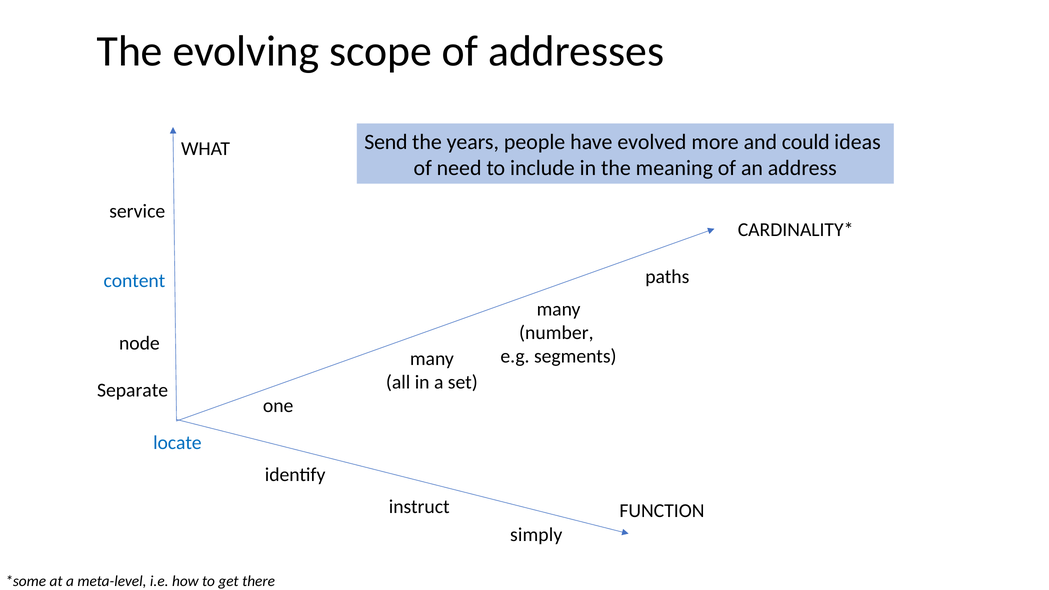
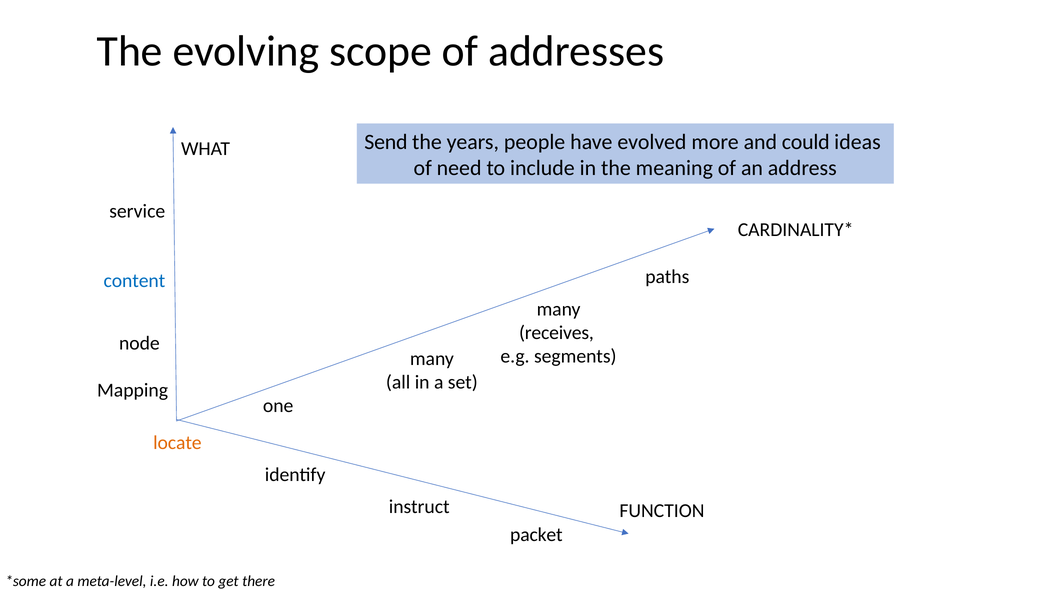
number: number -> receives
Separate: Separate -> Mapping
locate colour: blue -> orange
simply: simply -> packet
